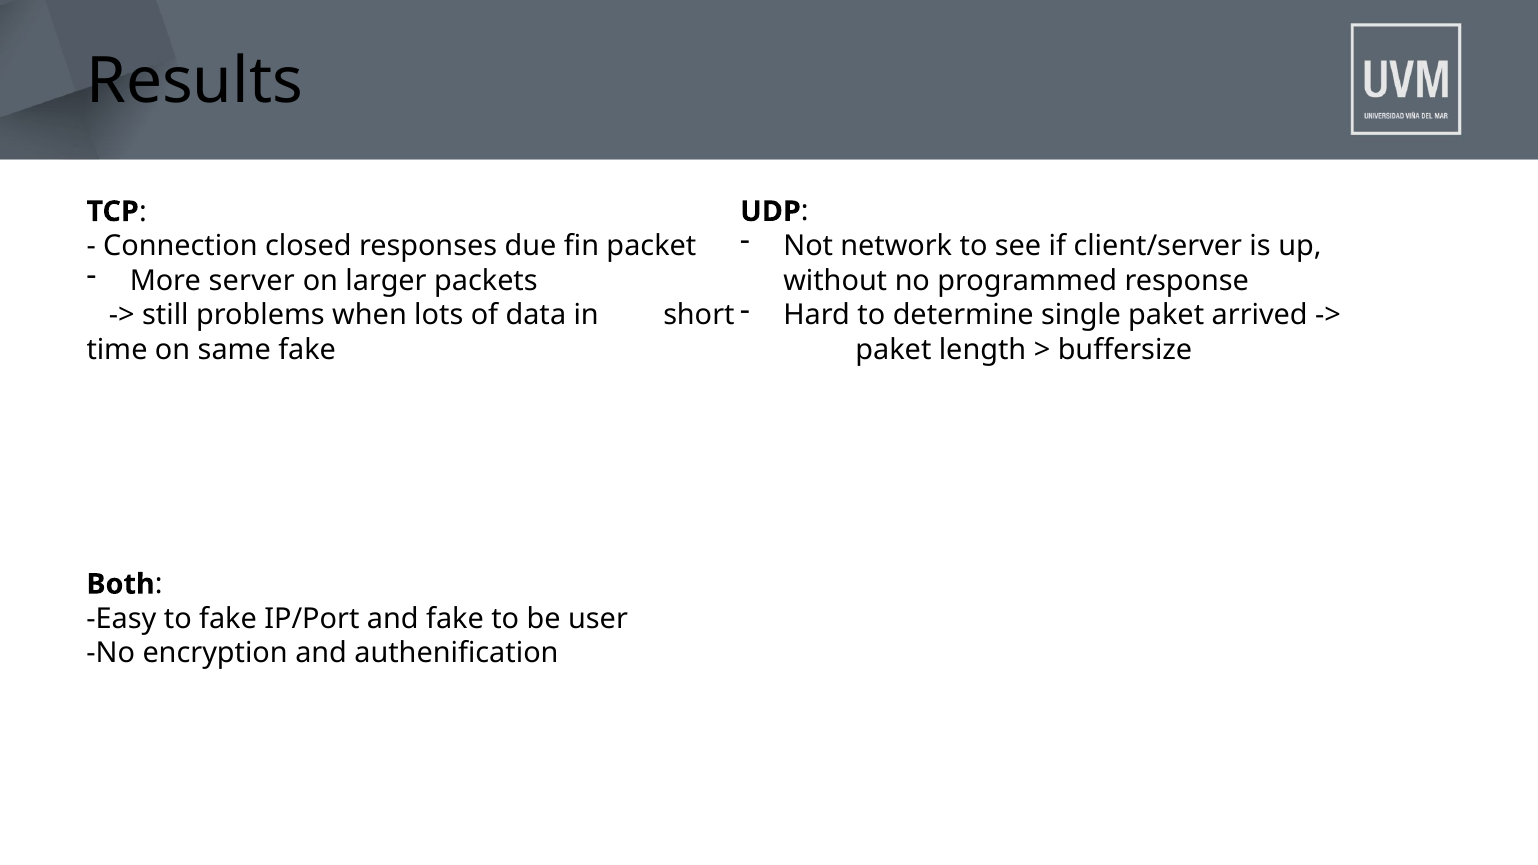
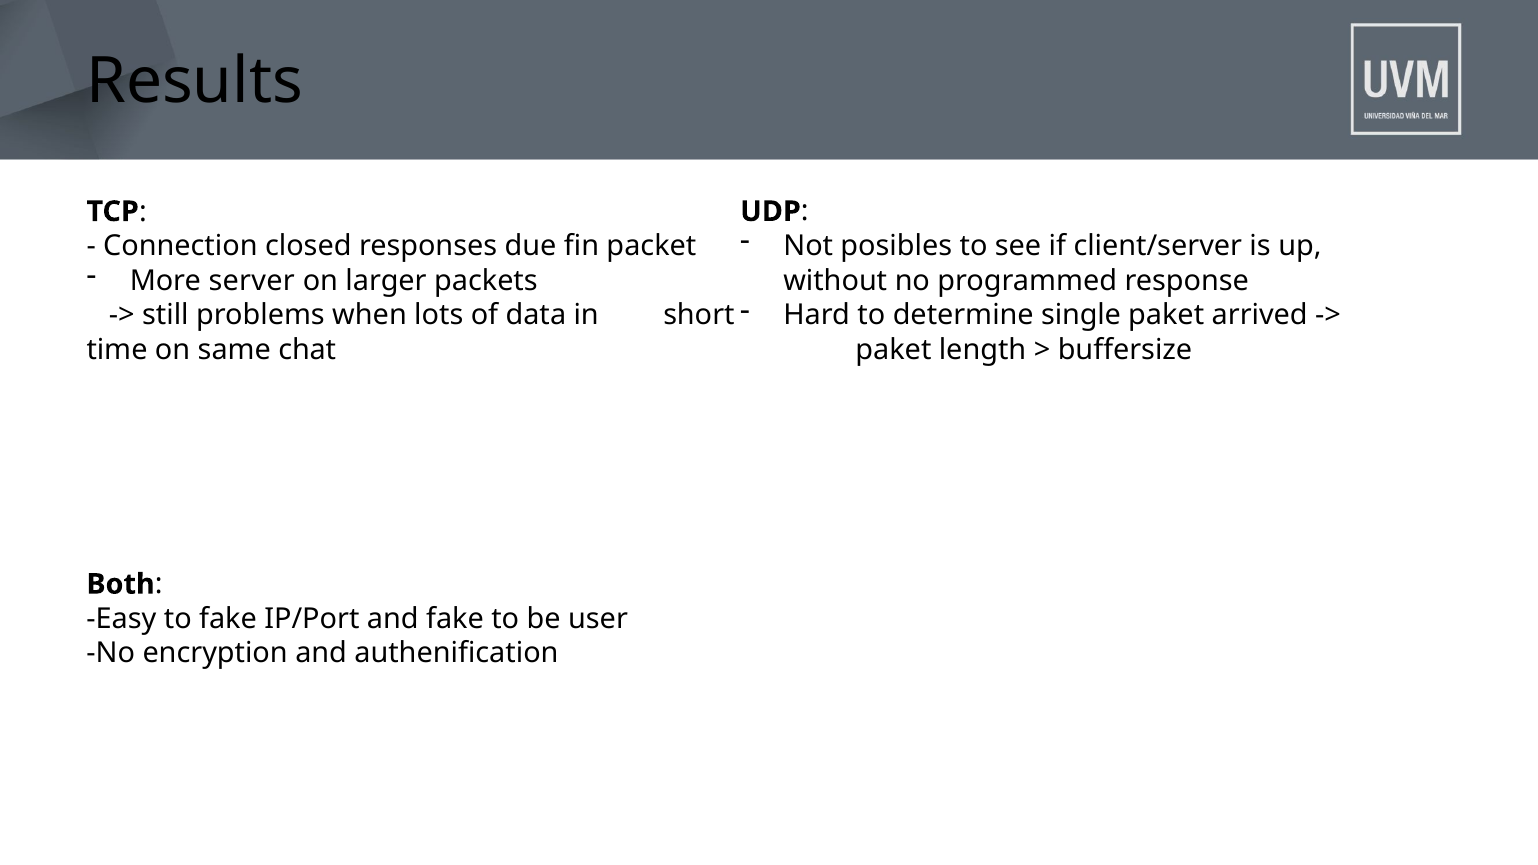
network: network -> posibles
same fake: fake -> chat
